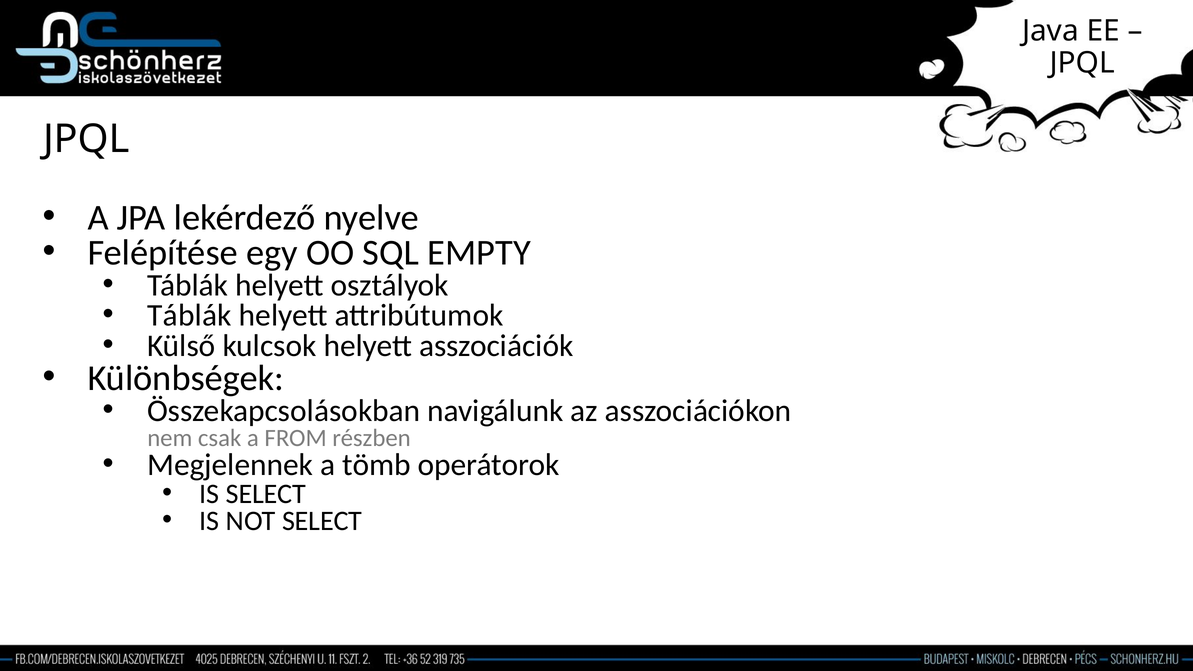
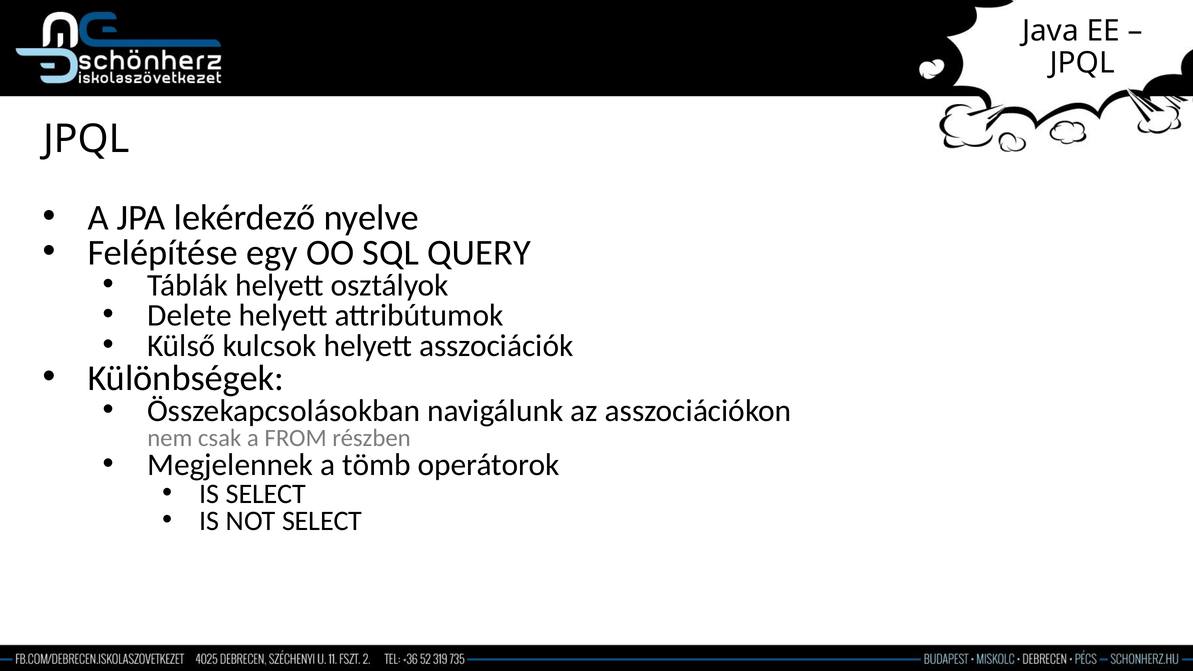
EMPTY: EMPTY -> QUERY
Táblák at (190, 316): Táblák -> Delete
